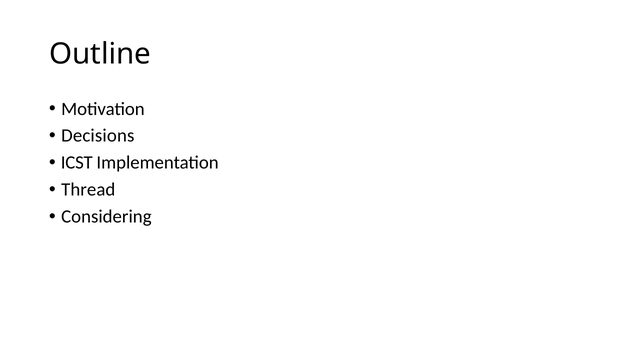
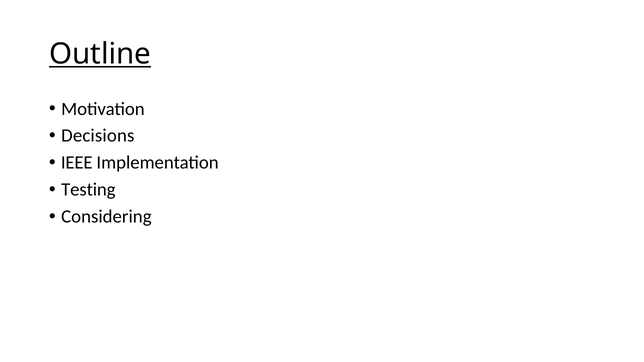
Outline underline: none -> present
ICST: ICST -> IEEE
Thread: Thread -> Testing
